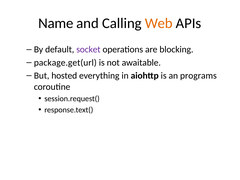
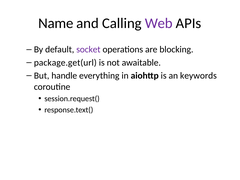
Web colour: orange -> purple
hosted: hosted -> handle
programs: programs -> keywords
